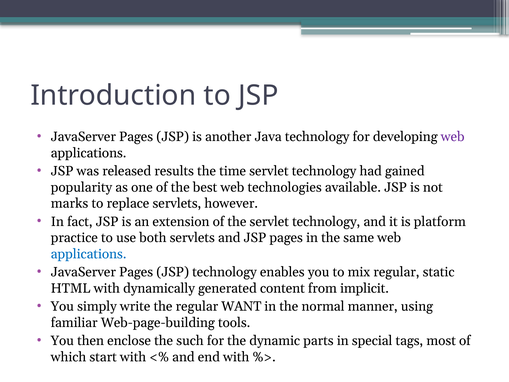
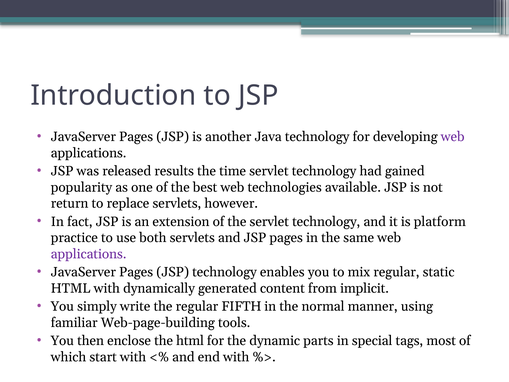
marks: marks -> return
applications at (89, 254) colour: blue -> purple
WANT: WANT -> FIFTH
the such: such -> html
